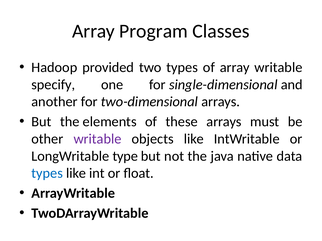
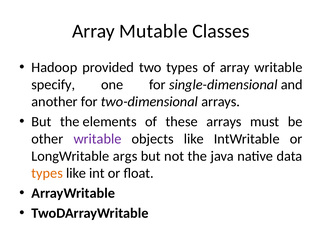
Program: Program -> Mutable
type: type -> args
types at (47, 174) colour: blue -> orange
